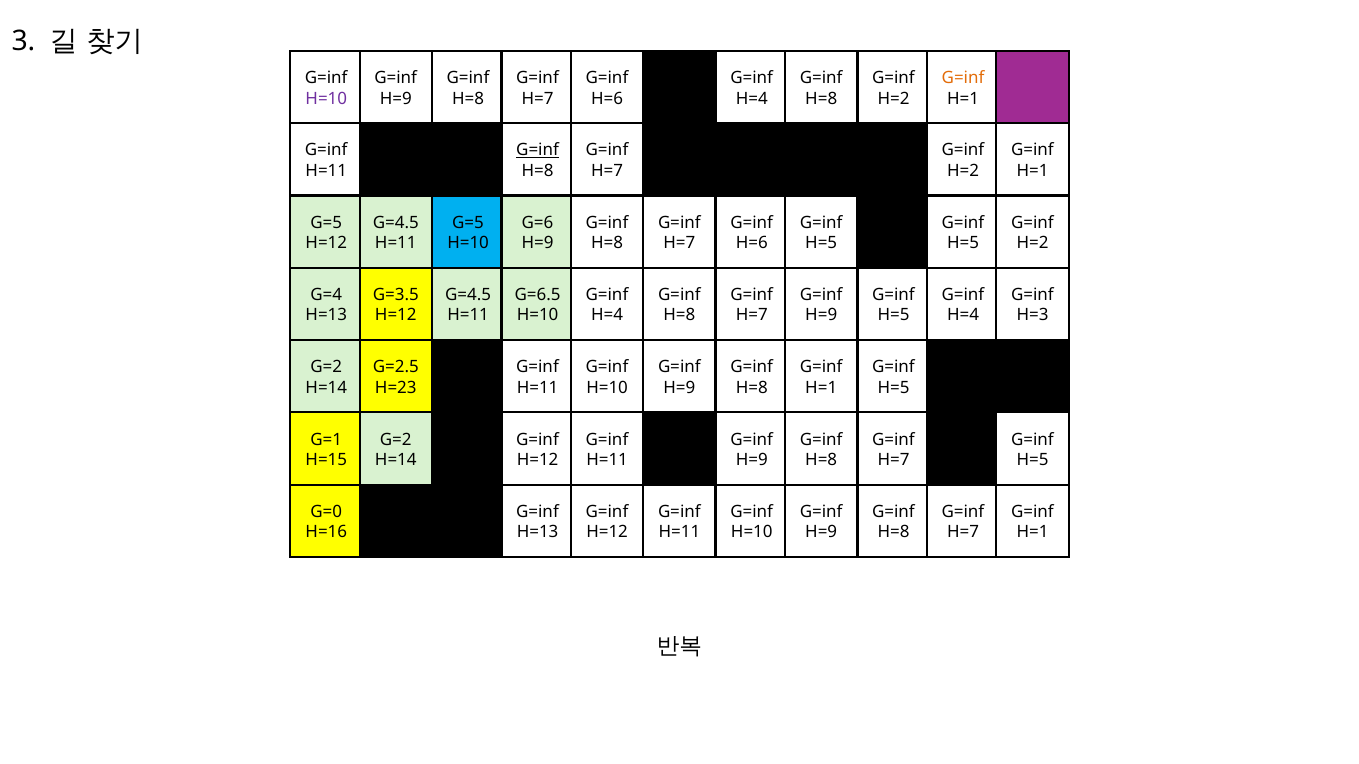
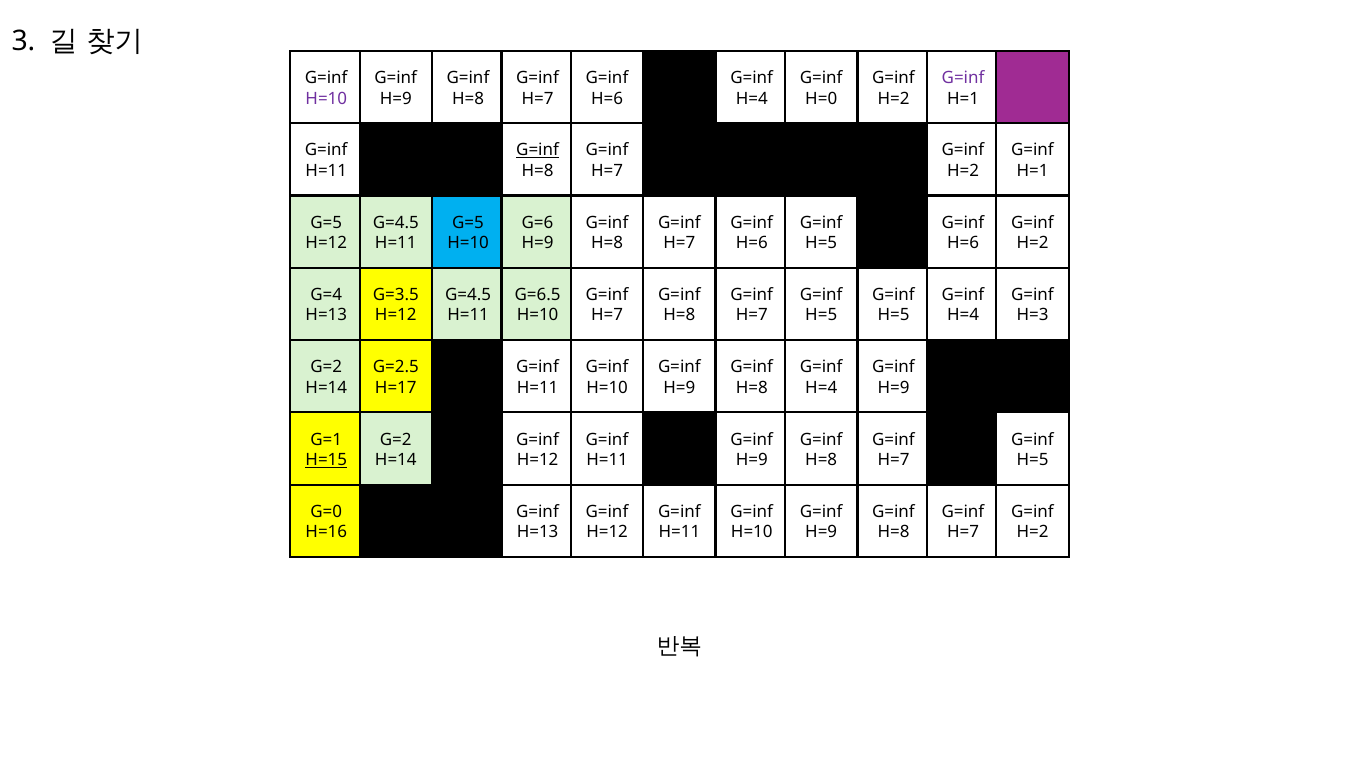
G=inf at (963, 78) colour: orange -> purple
H=8 at (821, 98): H=8 -> H=0
H=5 at (963, 243): H=5 -> H=6
H=4 at (607, 315): H=4 -> H=7
H=9 at (821, 315): H=9 -> H=5
H=23: H=23 -> H=17
H=1 at (821, 388): H=1 -> H=4
H=5 at (894, 388): H=5 -> H=9
H=15 underline: none -> present
H=1 at (1033, 532): H=1 -> H=2
